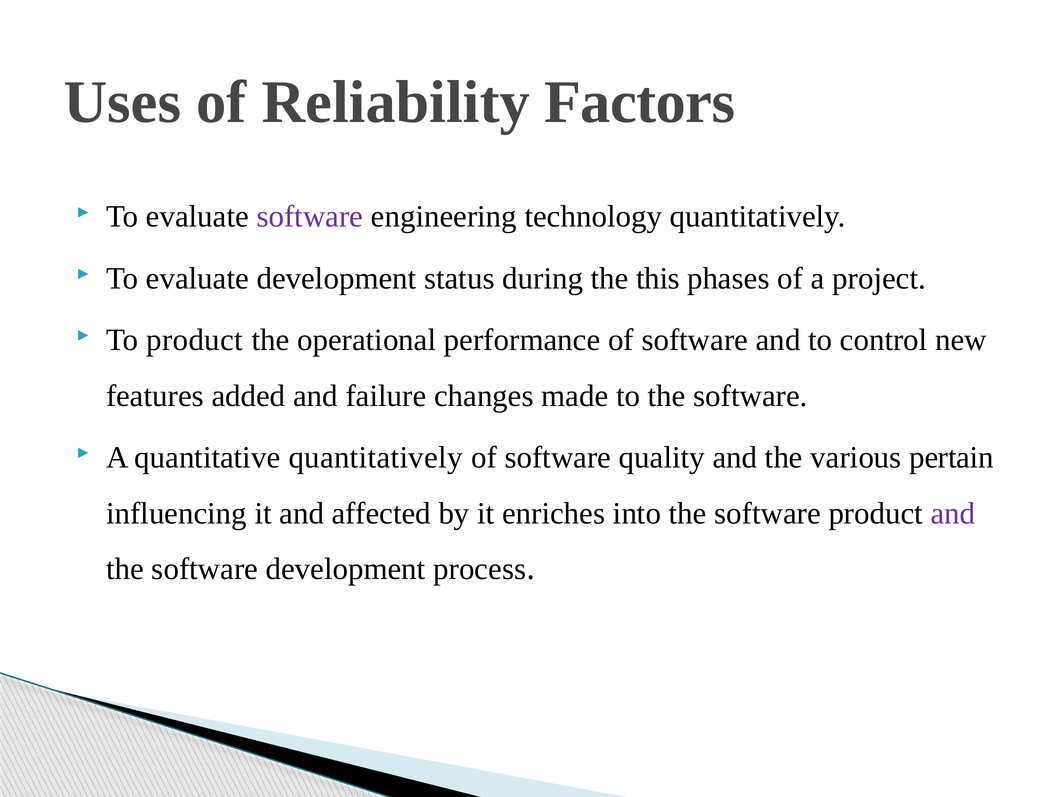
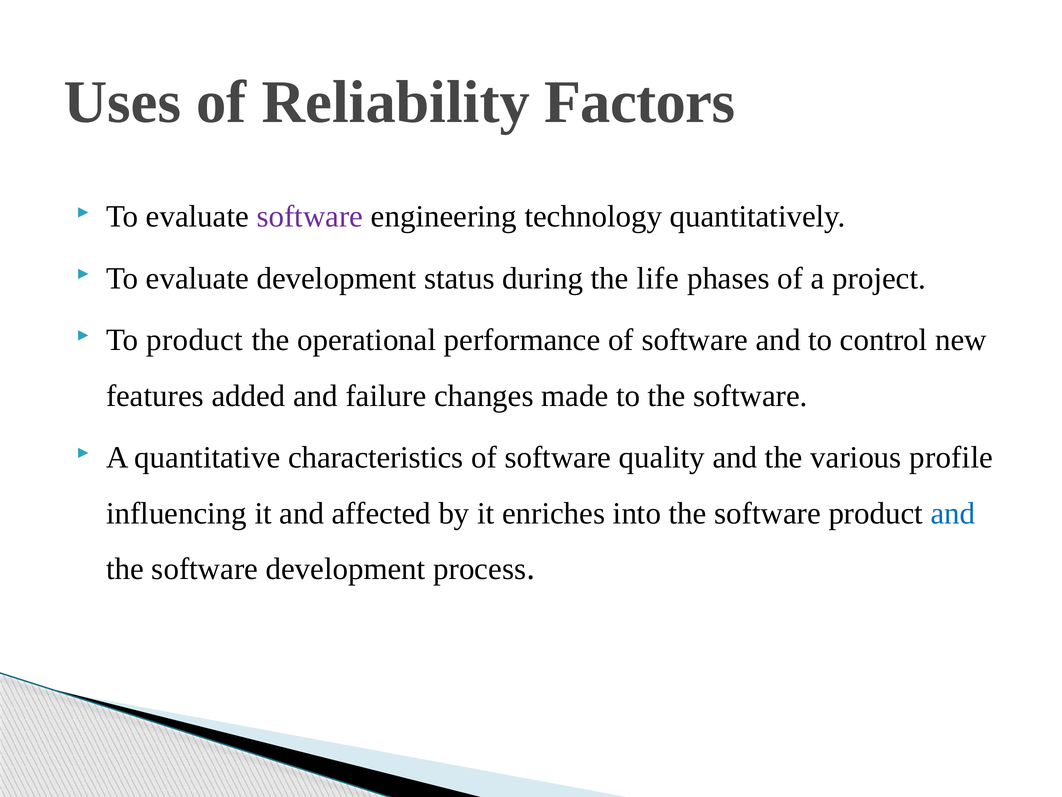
this: this -> life
quantitative quantitatively: quantitatively -> characteristics
pertain: pertain -> profile
and at (953, 513) colour: purple -> blue
